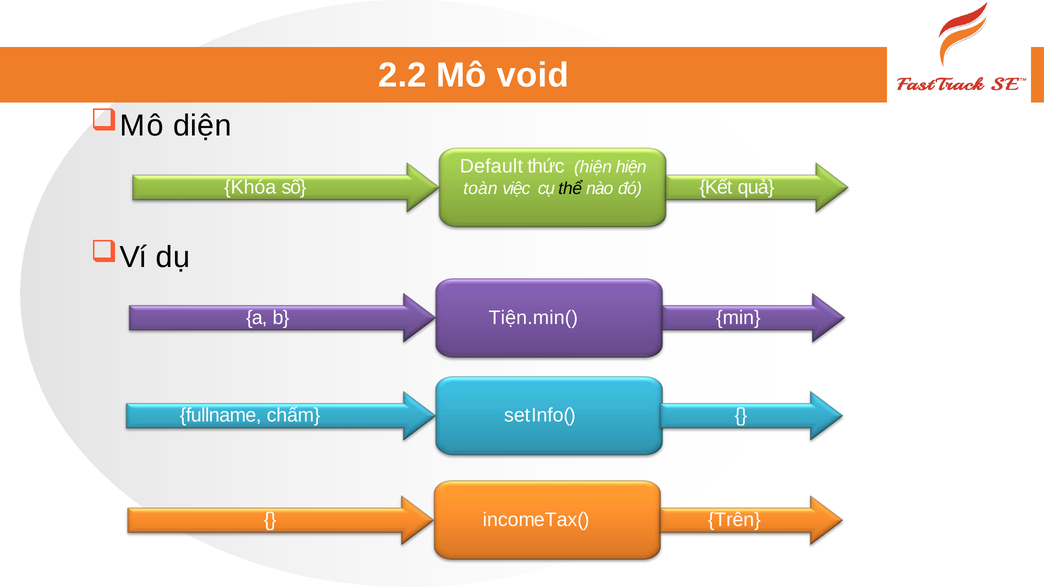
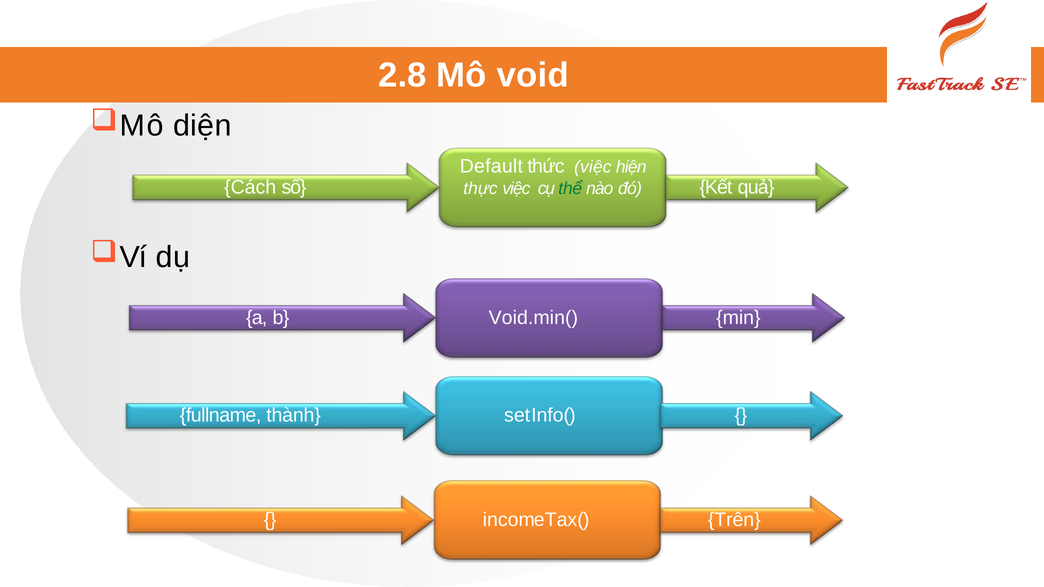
2.2: 2.2 -> 2.8
thức hiện: hiện -> việc
Khóa: Khóa -> Cách
toàn: toàn -> thực
thể colour: black -> green
Tiện.min(: Tiện.min( -> Void.min(
chấm: chấm -> thành
